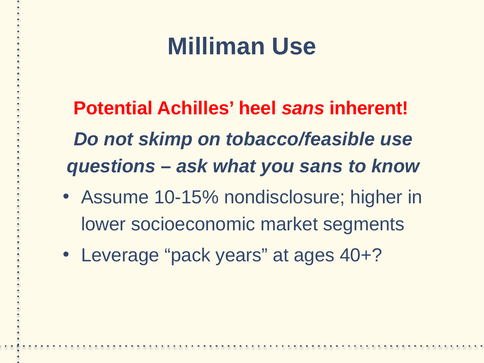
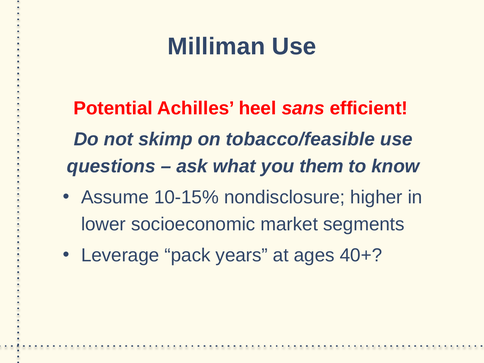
inherent: inherent -> efficient
you sans: sans -> them
